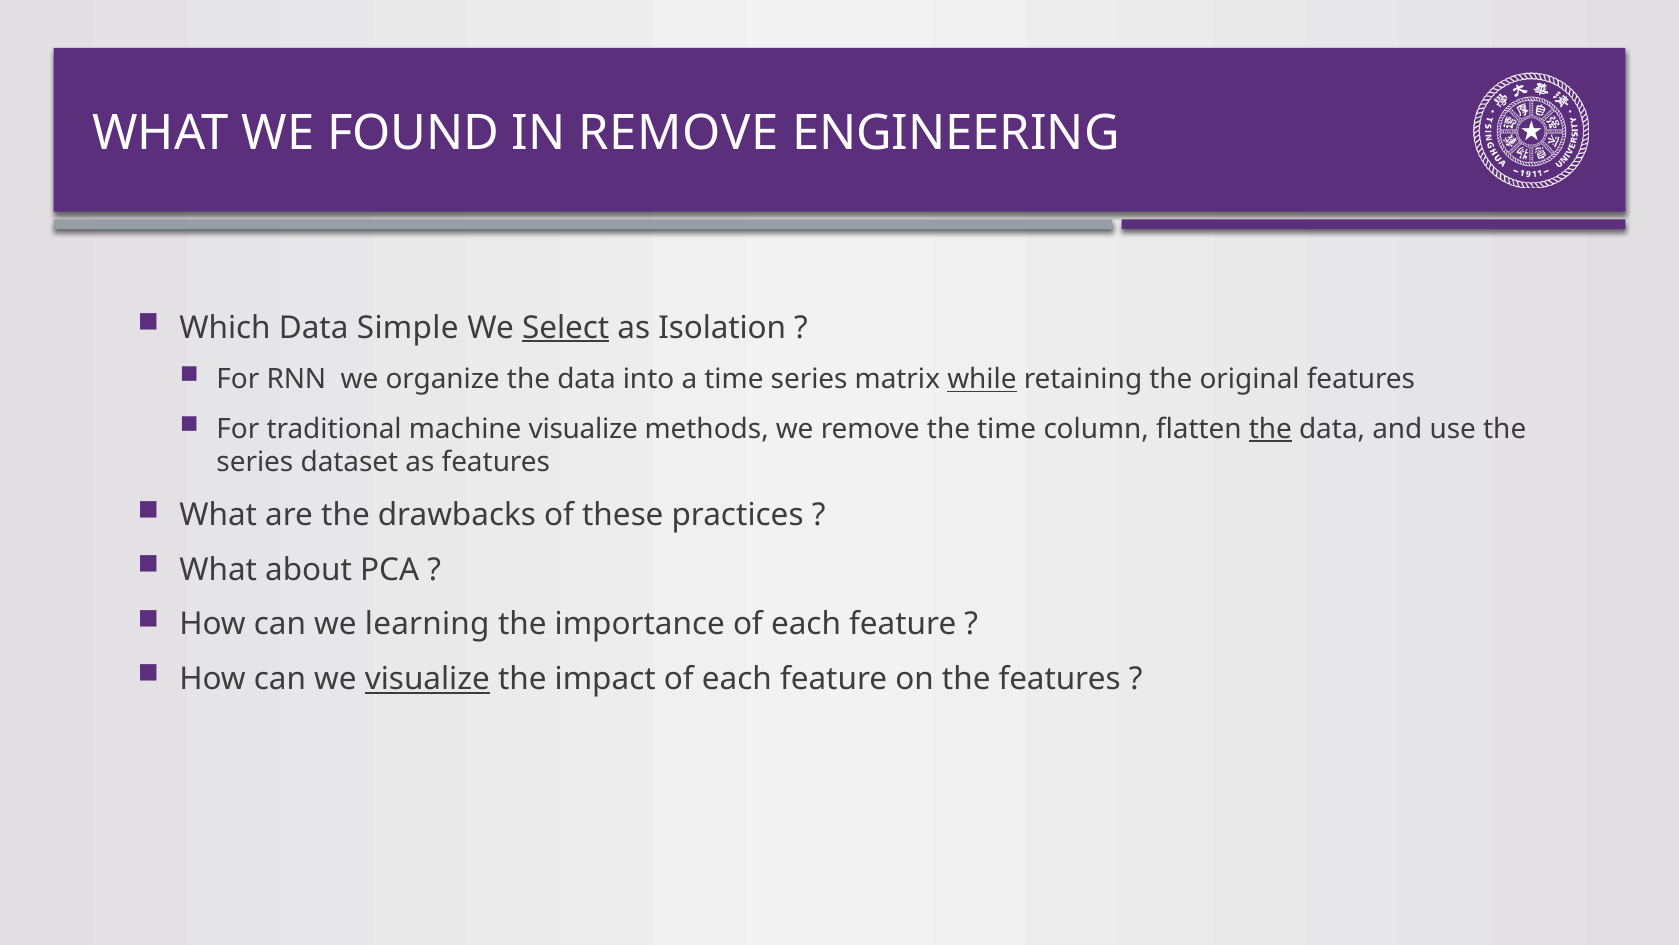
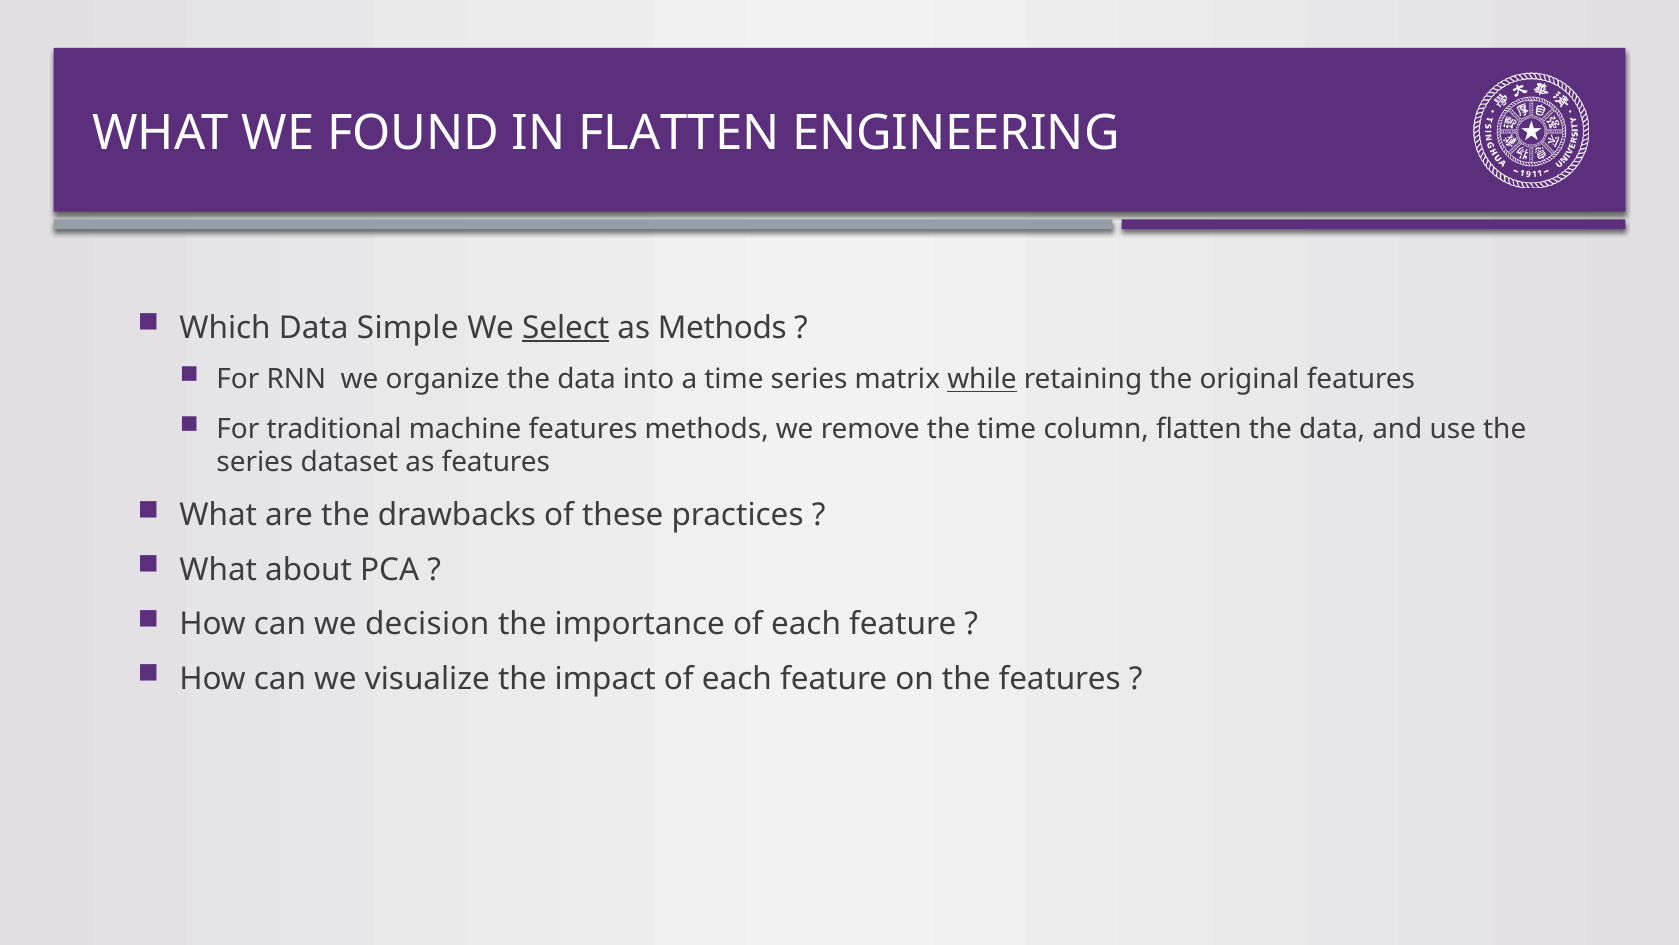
IN REMOVE: REMOVE -> FLATTEN
as Isolation: Isolation -> Methods
machine visualize: visualize -> features
the at (1270, 429) underline: present -> none
learning: learning -> decision
visualize at (427, 679) underline: present -> none
